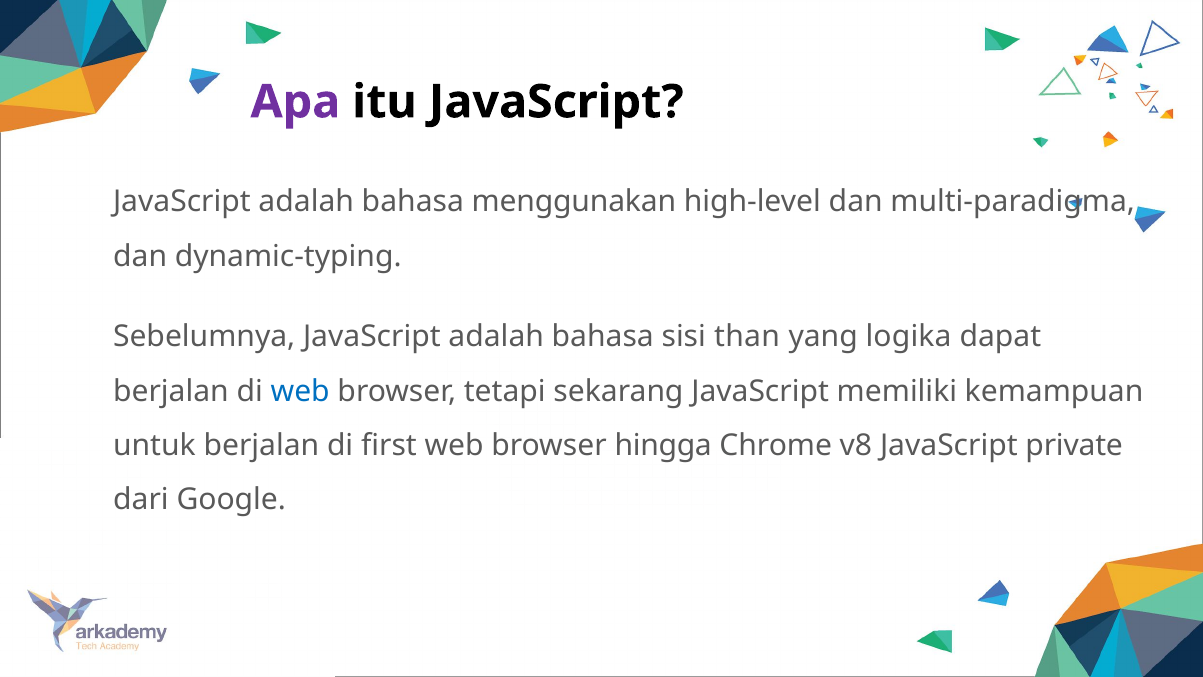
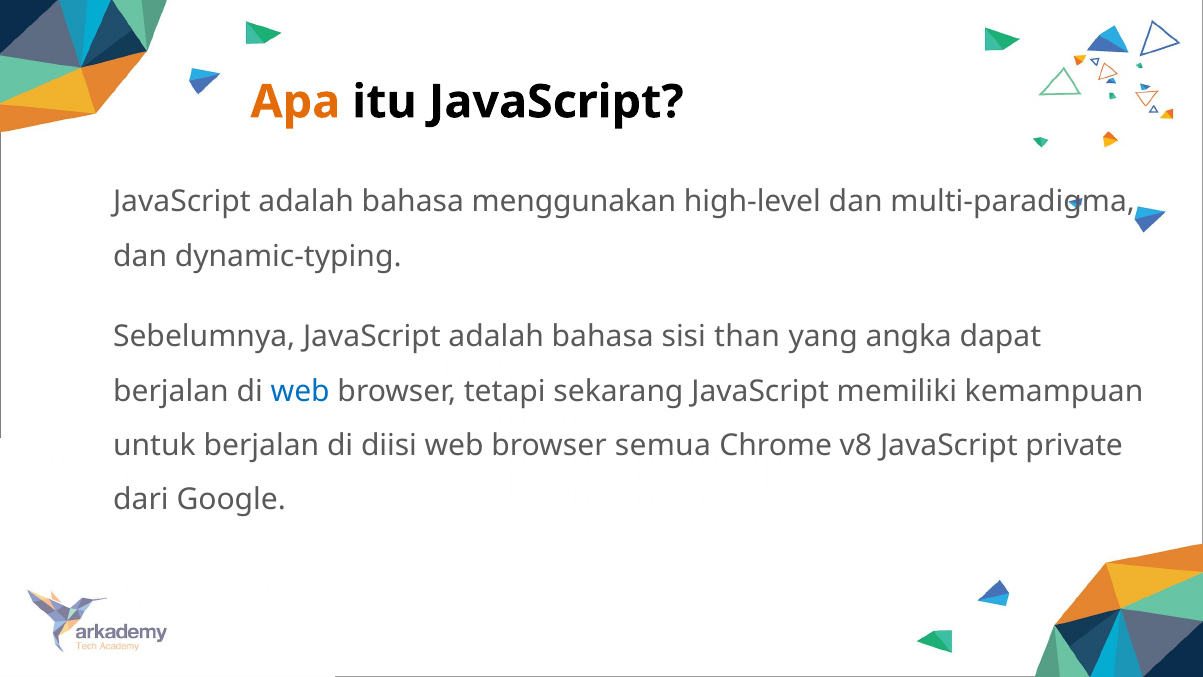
Apa colour: purple -> orange
logika: logika -> angka
first: first -> diisi
hingga: hingga -> semua
